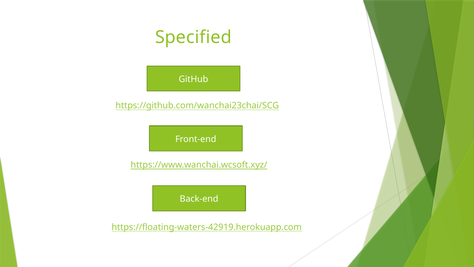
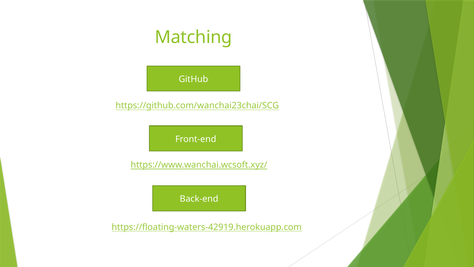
Specified: Specified -> Matching
